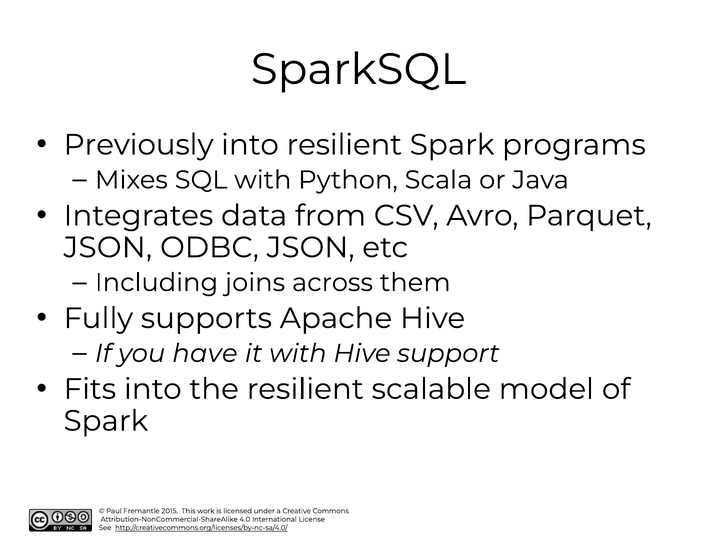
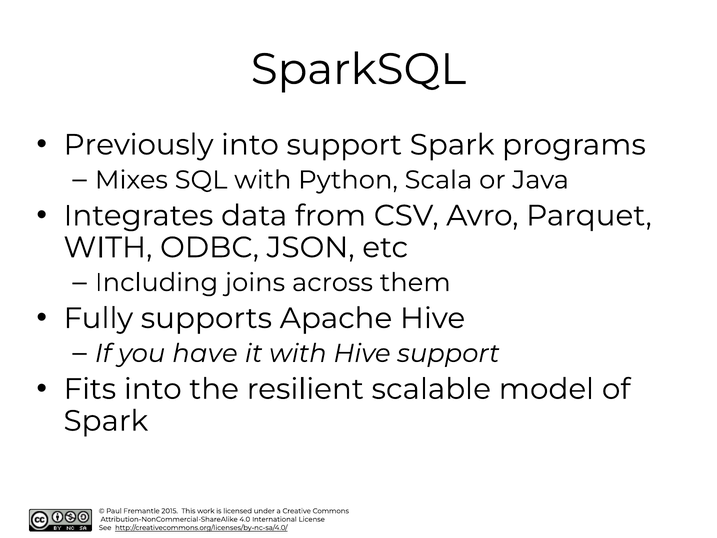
into resilient: resilient -> support
JSON at (108, 247): JSON -> WITH
